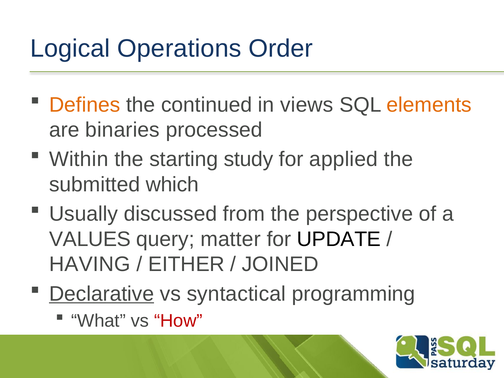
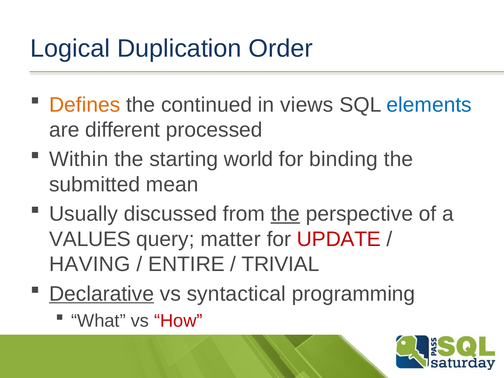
Operations: Operations -> Duplication
elements colour: orange -> blue
binaries: binaries -> different
study: study -> world
applied: applied -> binding
which: which -> mean
the at (285, 214) underline: none -> present
UPDATE colour: black -> red
EITHER: EITHER -> ENTIRE
JOINED: JOINED -> TRIVIAL
